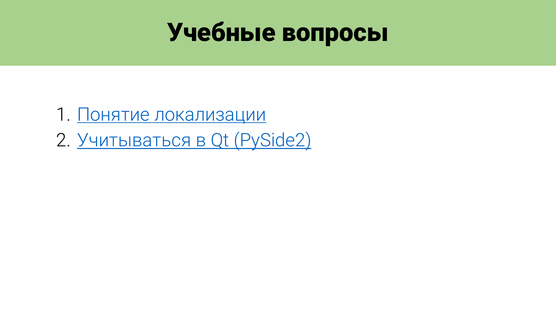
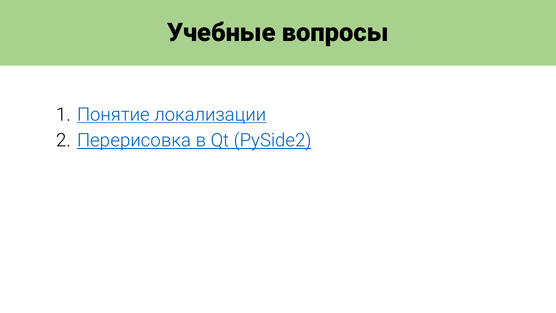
Учитываться: Учитываться -> Перерисовка
